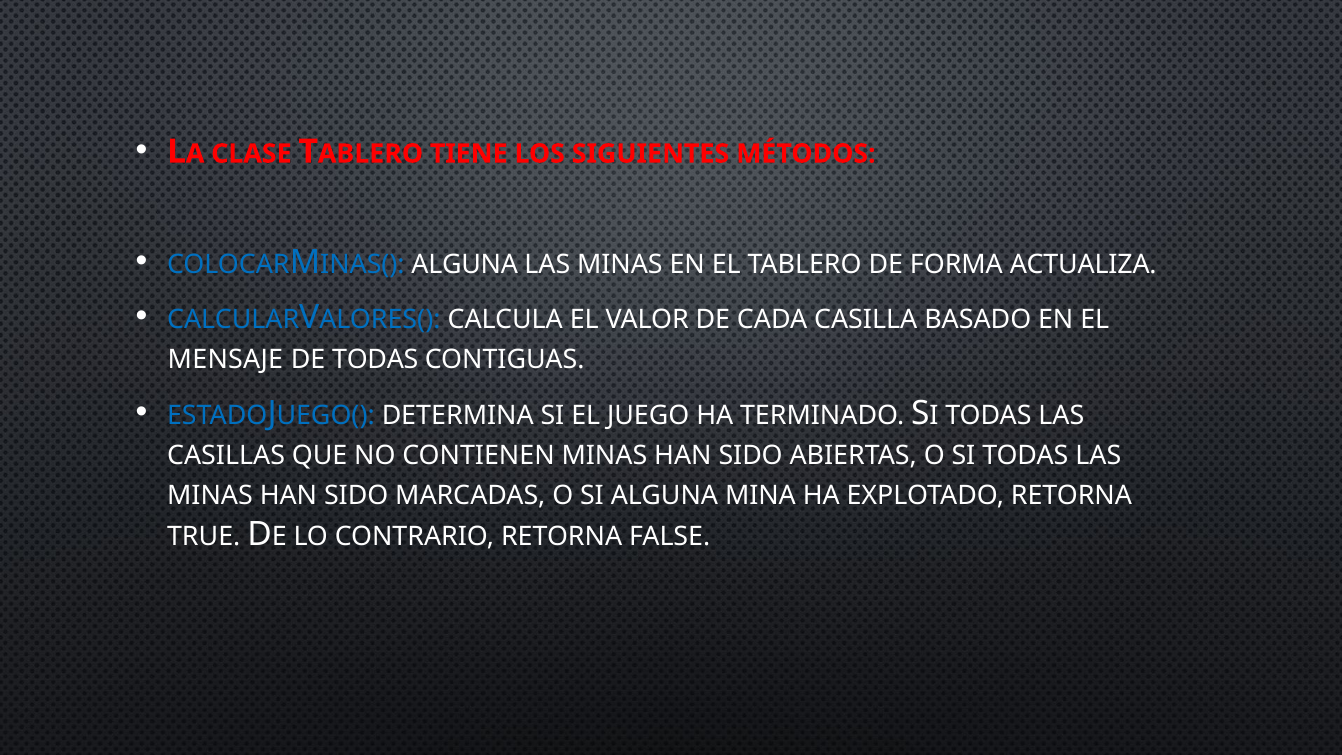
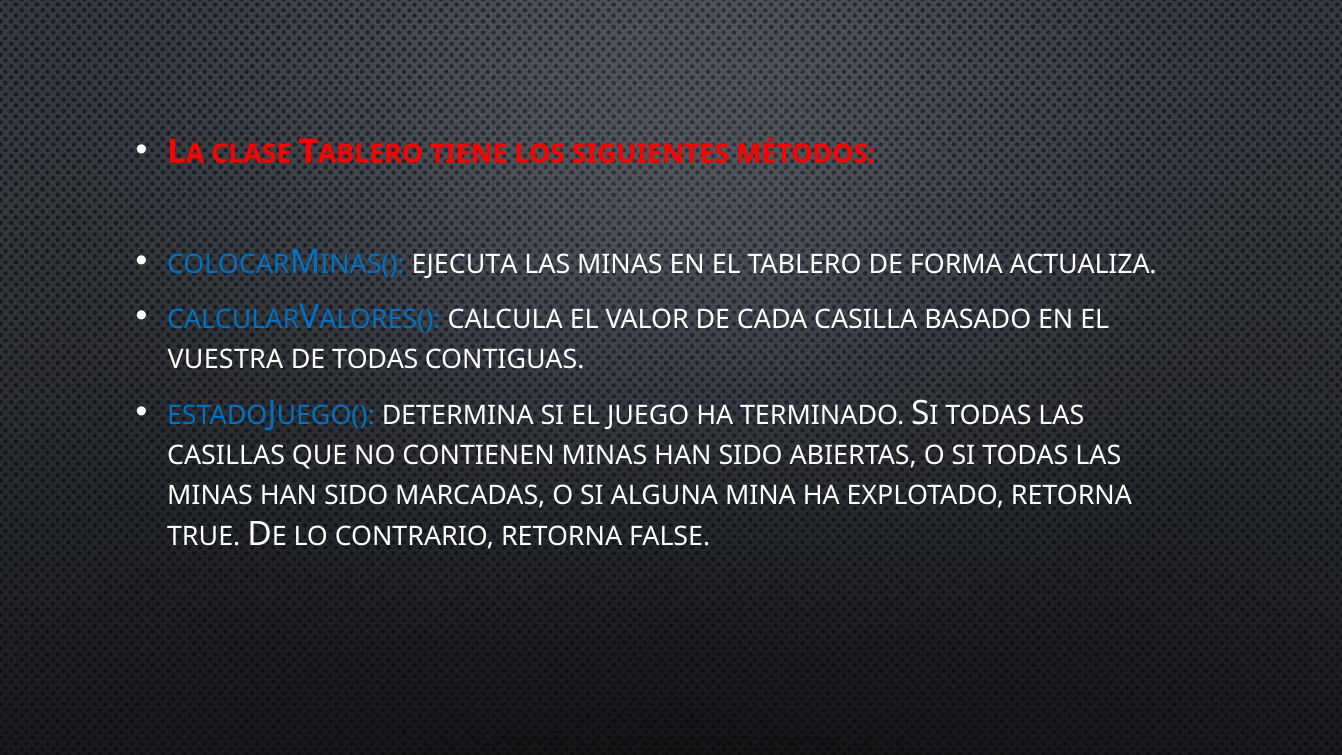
ALGUNA at (465, 264): ALGUNA -> EJECUTA
MENSAJE: MENSAJE -> VUESTRA
